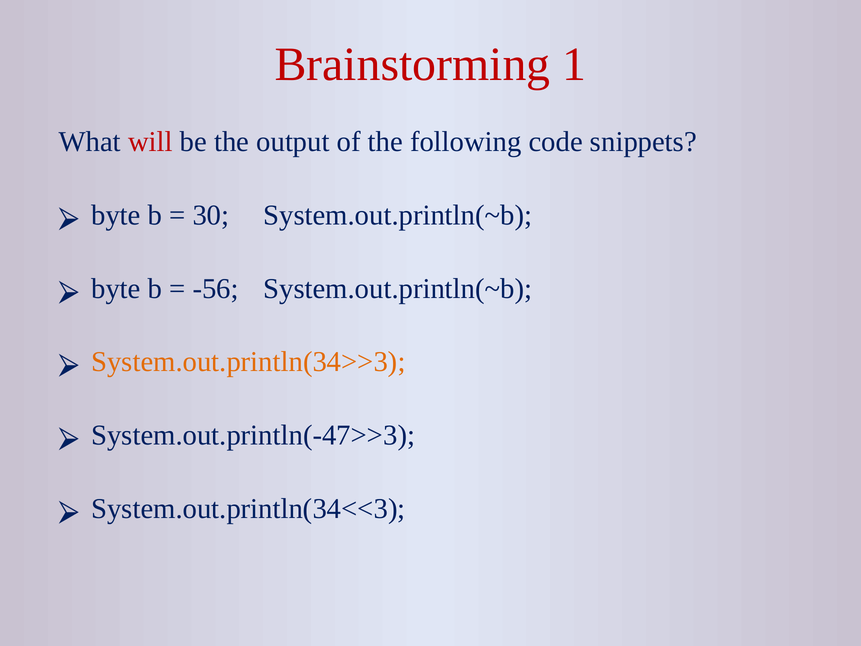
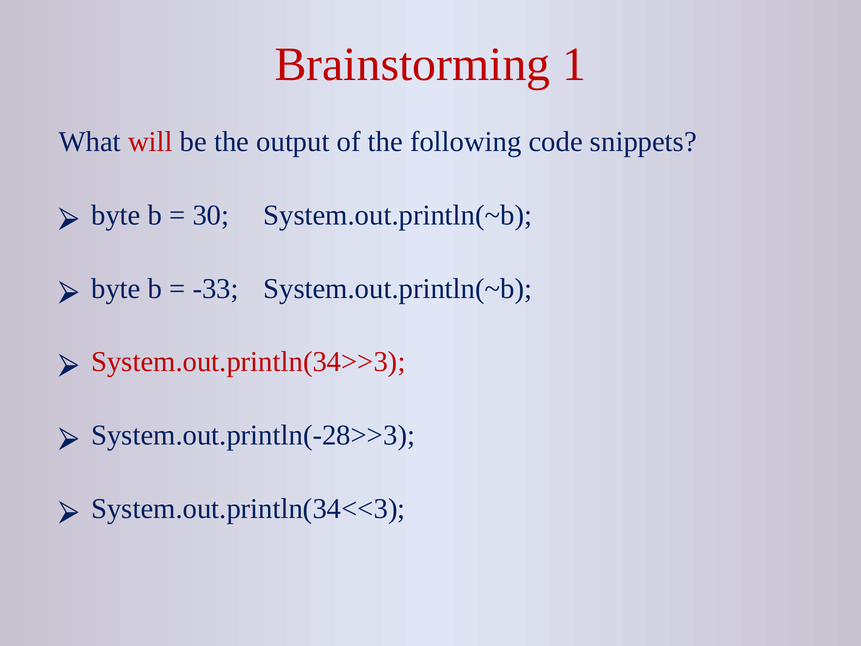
-56: -56 -> -33
System.out.println(34>>3 colour: orange -> red
System.out.println(-47>>3: System.out.println(-47>>3 -> System.out.println(-28>>3
